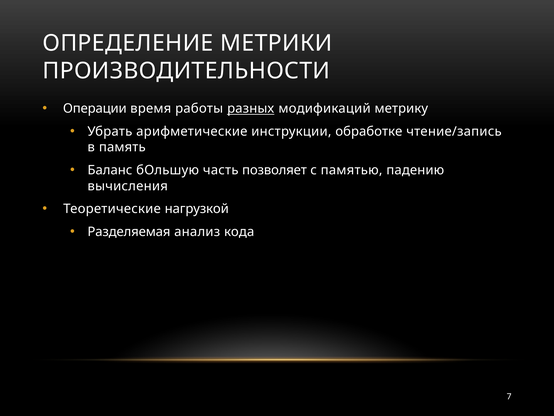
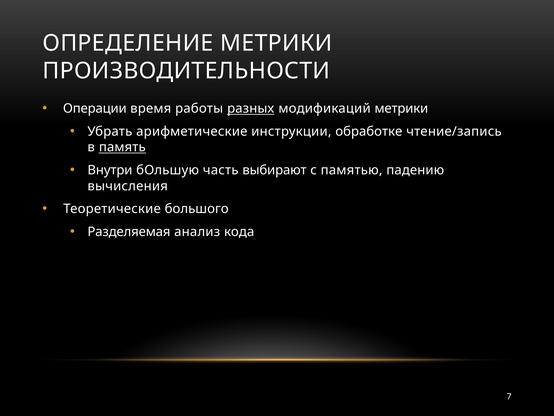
модификаций метрику: метрику -> метрики
память underline: none -> present
Баланс: Баланс -> Внутри
позволяет: позволяет -> выбирают
нагрузкой: нагрузкой -> большого
